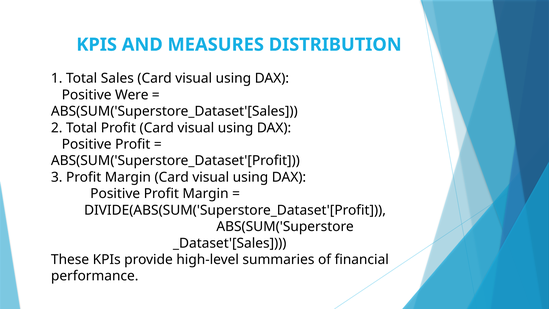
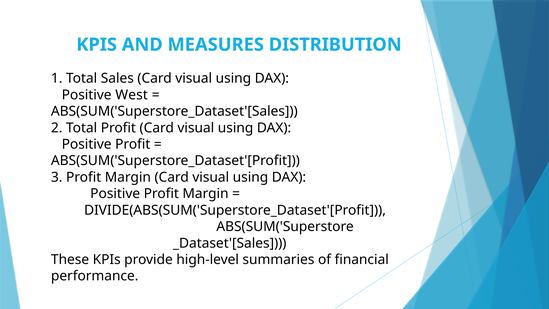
Were: Were -> West
